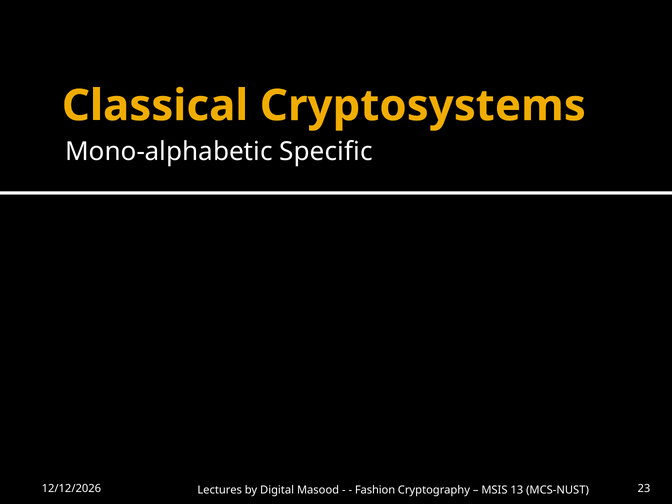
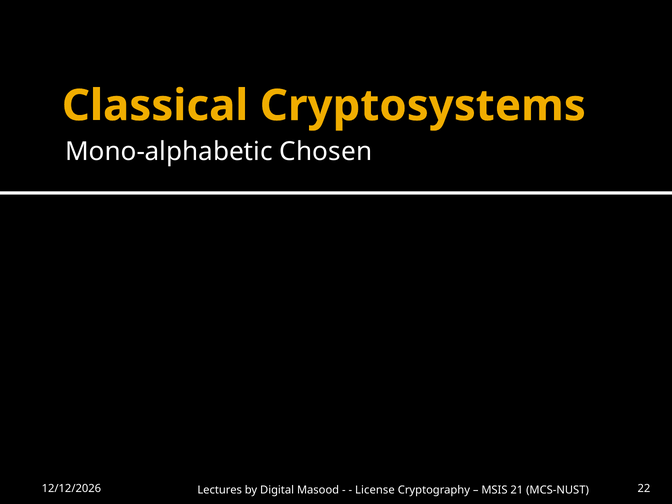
Specific: Specific -> Chosen
23: 23 -> 22
Fashion: Fashion -> License
13: 13 -> 21
